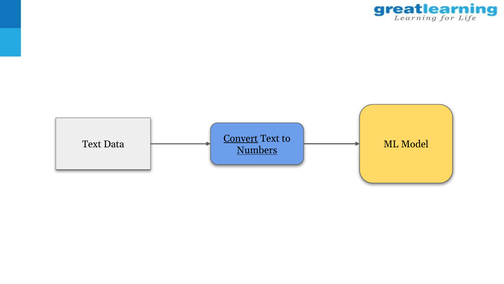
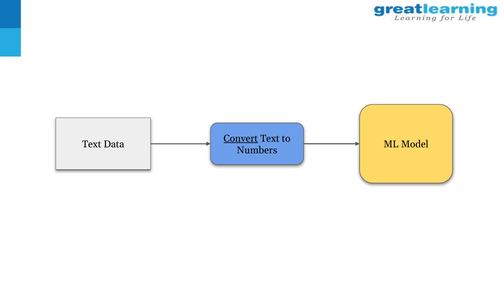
Numbers underline: present -> none
